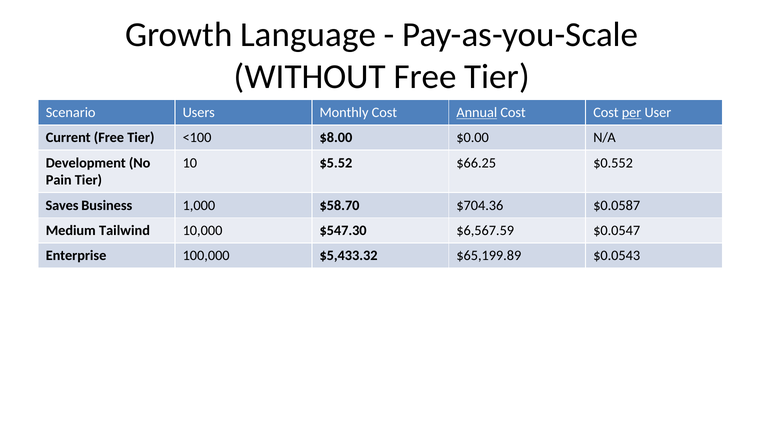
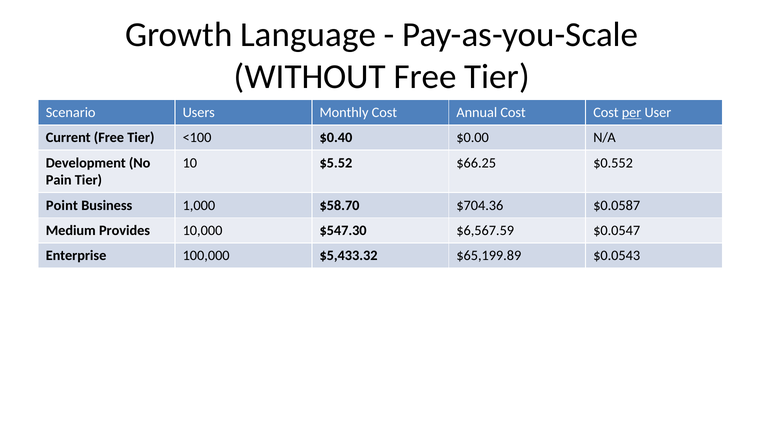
Annual underline: present -> none
$8.00: $8.00 -> $0.40
Saves: Saves -> Point
Tailwind: Tailwind -> Provides
